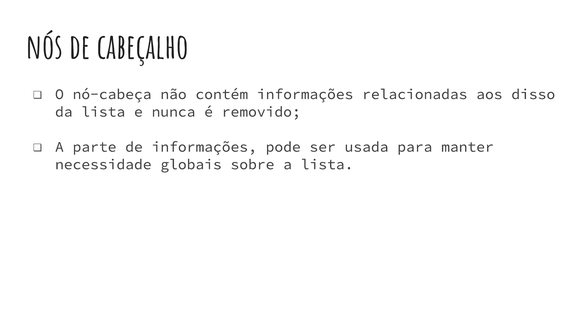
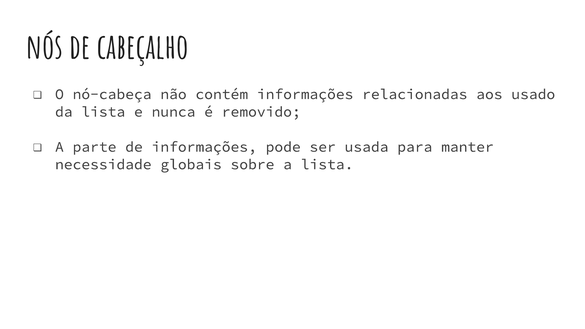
disso: disso -> usado
